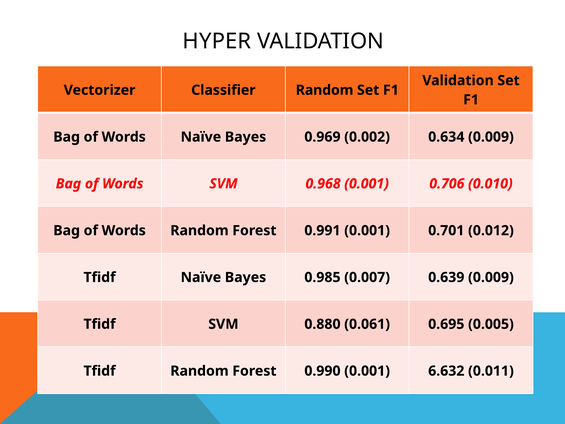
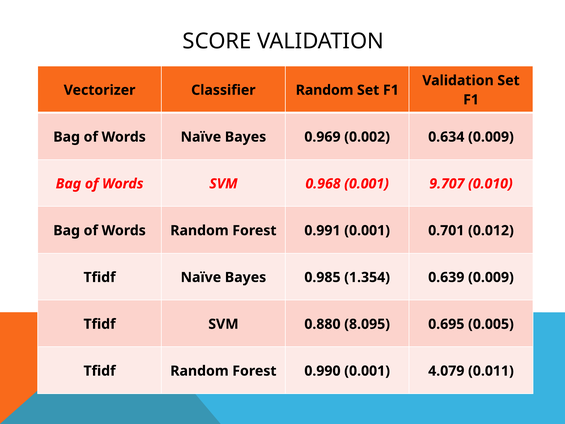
HYPER: HYPER -> SCORE
0.706: 0.706 -> 9.707
0.007: 0.007 -> 1.354
0.061: 0.061 -> 8.095
6.632: 6.632 -> 4.079
